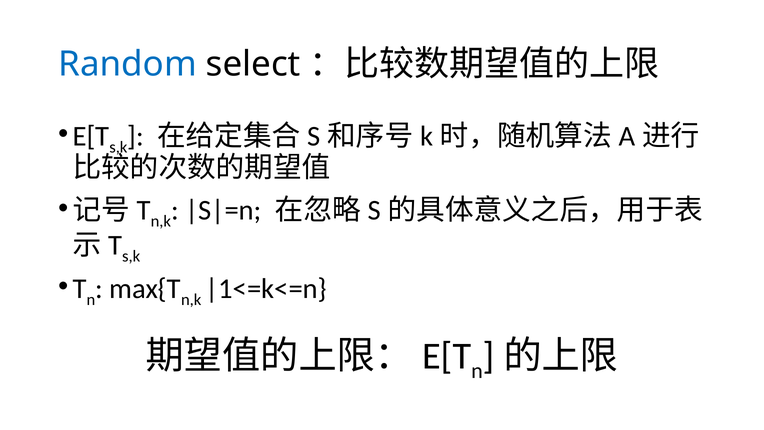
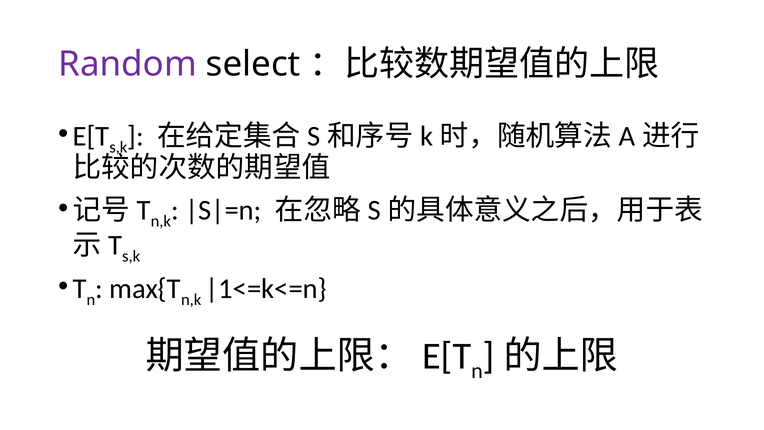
Random colour: blue -> purple
